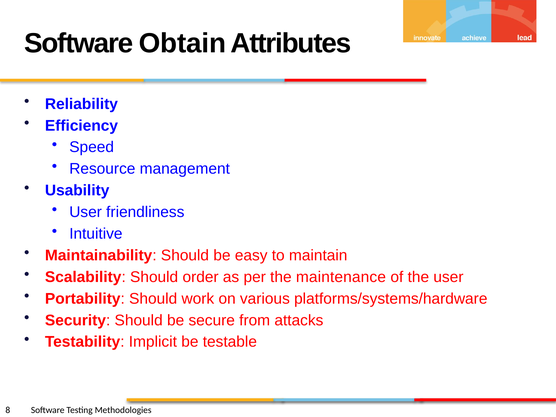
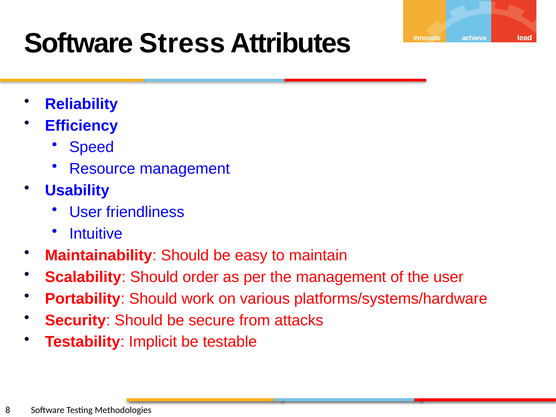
Obtain: Obtain -> Stress
the maintenance: maintenance -> management
